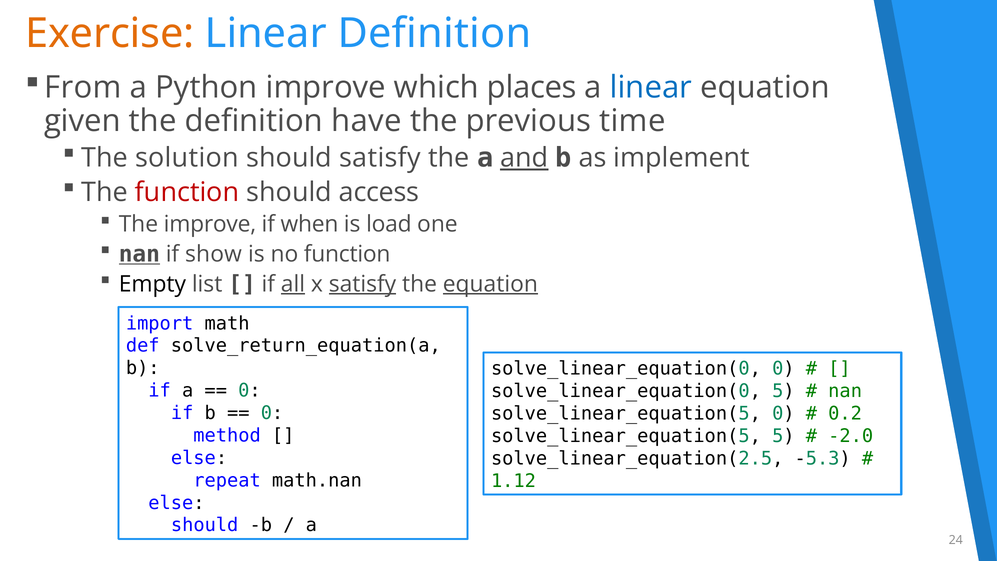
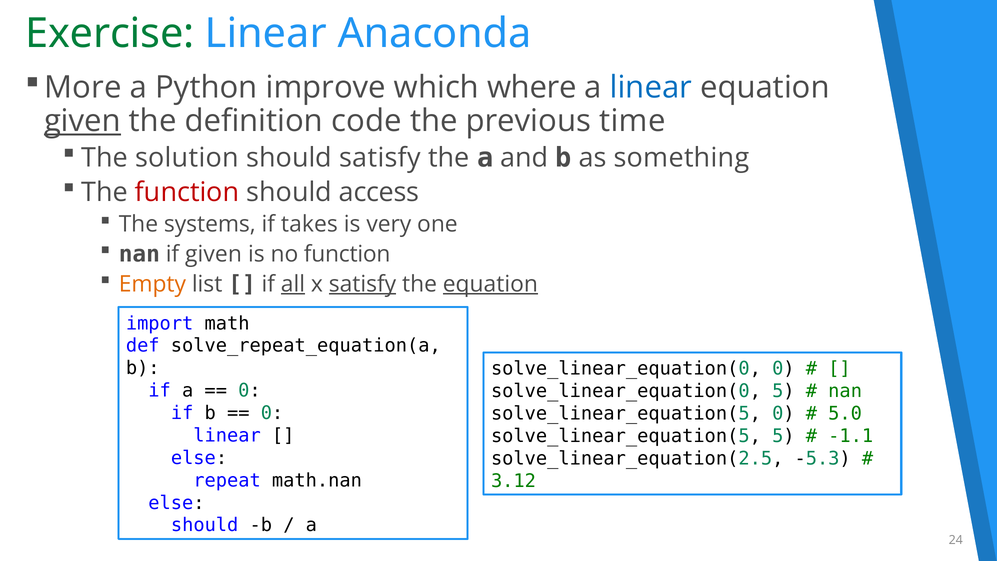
Exercise colour: orange -> green
Linear Definition: Definition -> Anaconda
From: From -> More
places: places -> where
given at (82, 121) underline: none -> present
have: have -> code
and underline: present -> none
implement: implement -> something
The improve: improve -> systems
when: when -> takes
load: load -> very
nan at (139, 254) underline: present -> none
if show: show -> given
Empty colour: black -> orange
solve_return_equation(a: solve_return_equation(a -> solve_repeat_equation(a
0.2: 0.2 -> 5.0
method at (227, 435): method -> linear
-2.0: -2.0 -> -1.1
1.12: 1.12 -> 3.12
